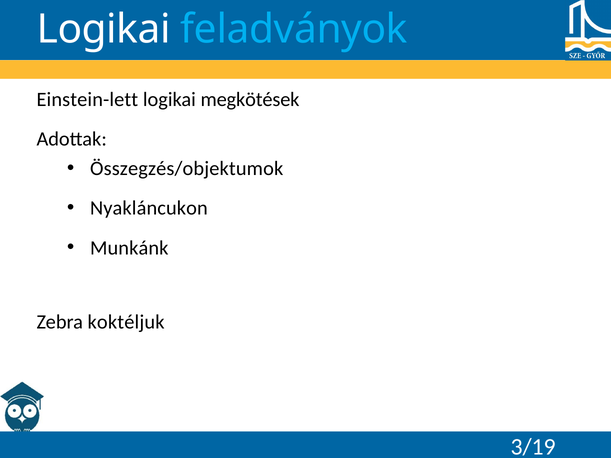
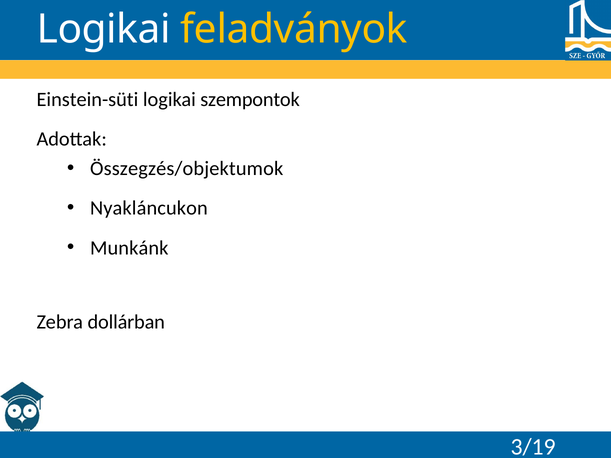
feladványok colour: light blue -> yellow
Einstein-lett: Einstein-lett -> Einstein-süti
megkötések: megkötések -> szempontok
koktéljuk: koktéljuk -> dollárban
